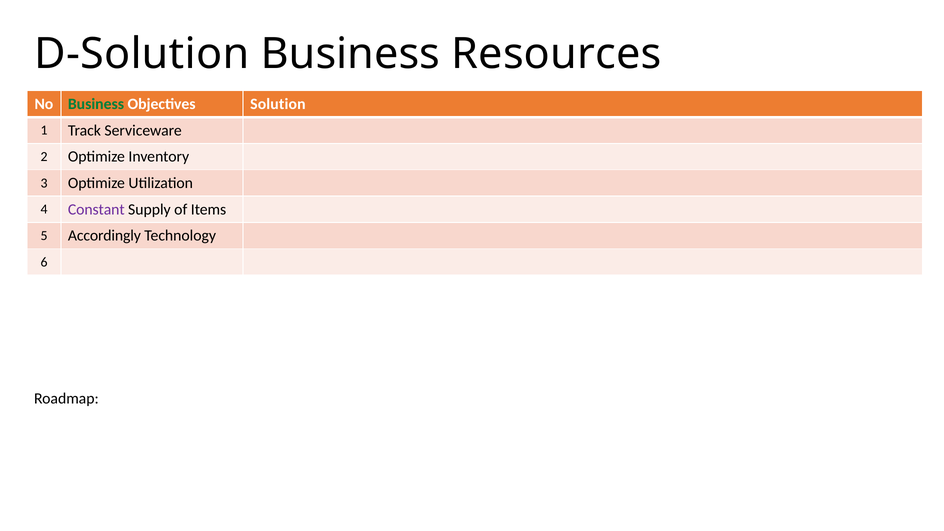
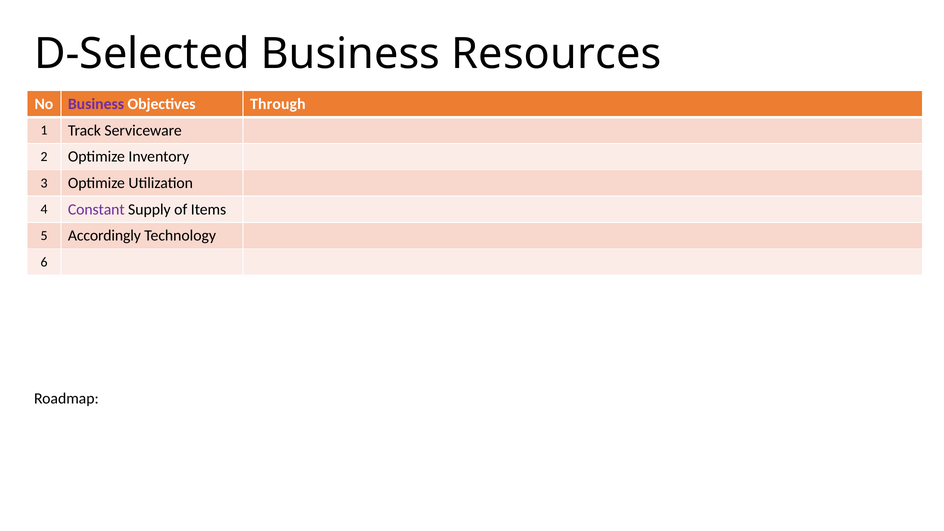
D-Solution: D-Solution -> D-Selected
Business at (96, 104) colour: green -> purple
Solution: Solution -> Through
